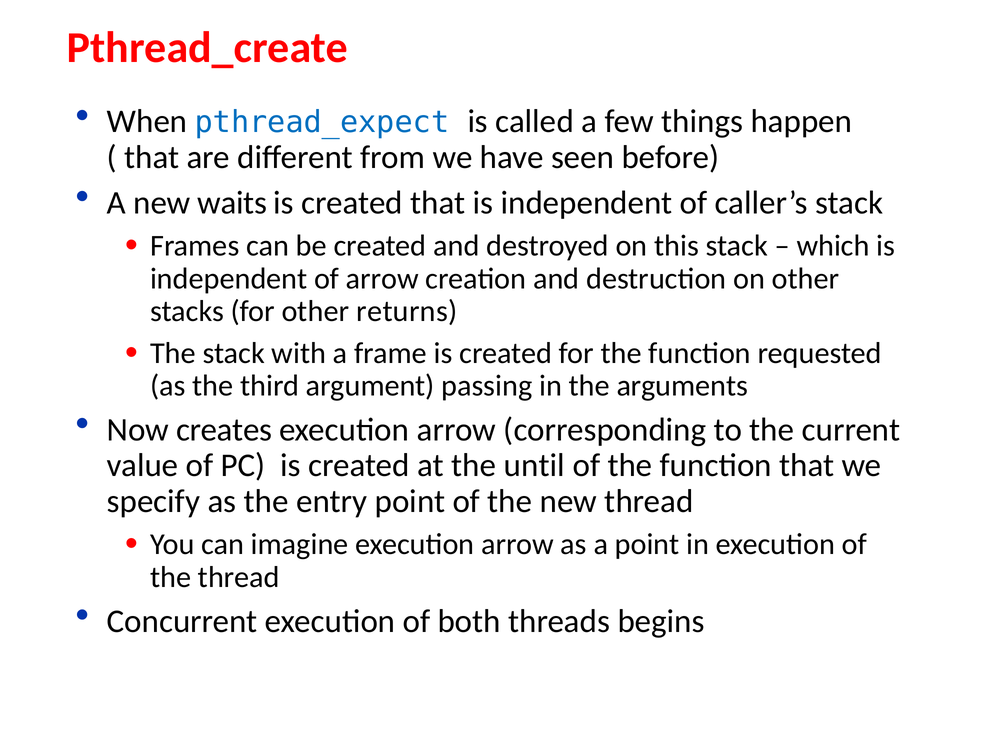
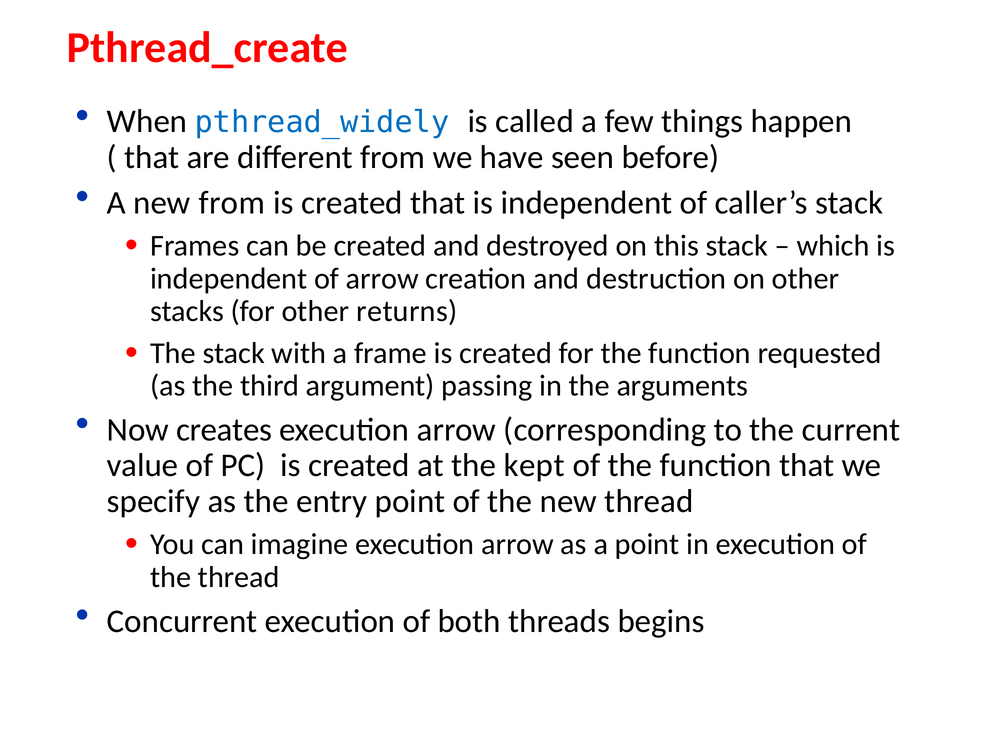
pthread_expect: pthread_expect -> pthread_widely
new waits: waits -> from
until: until -> kept
